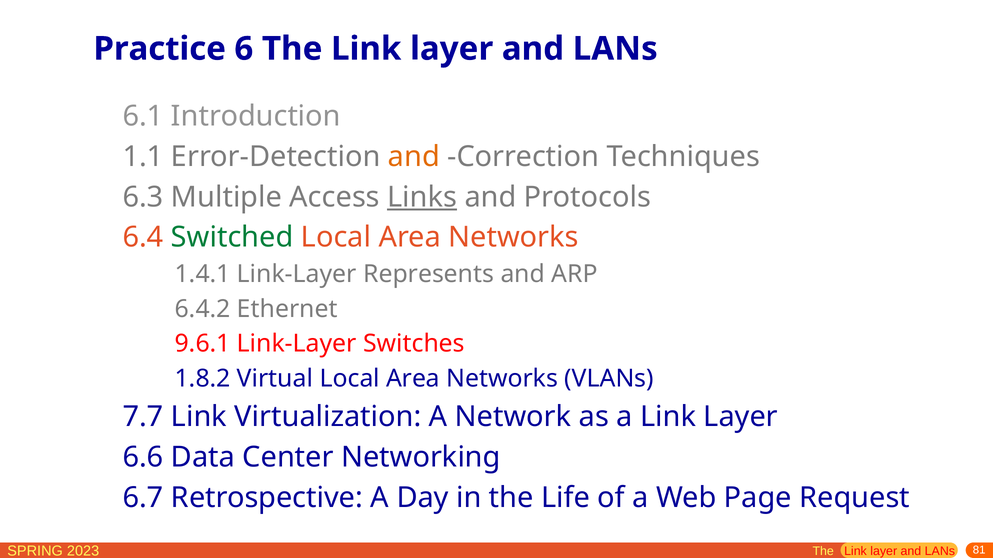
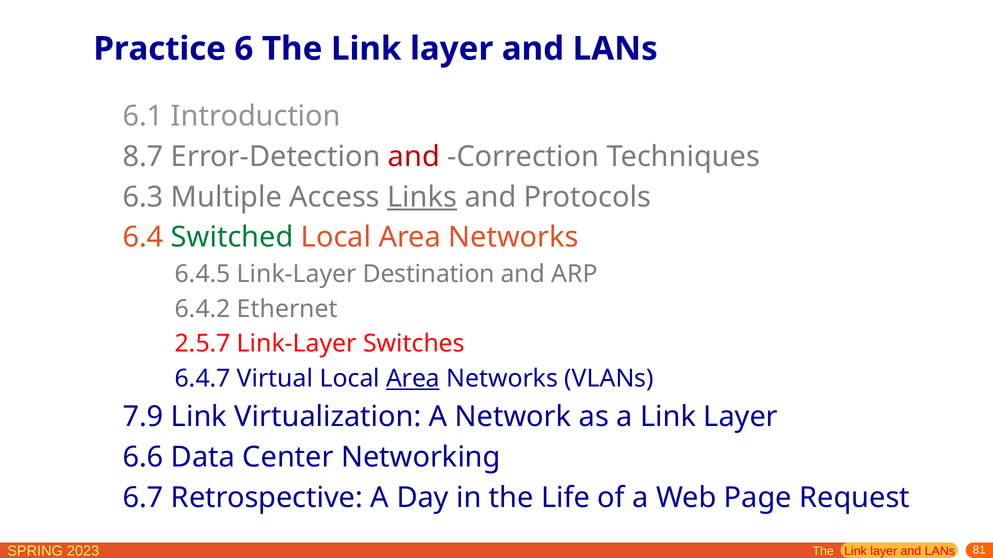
1.1: 1.1 -> 8.7
and at (414, 157) colour: orange -> red
1.4.1: 1.4.1 -> 6.4.5
Represents: Represents -> Destination
9.6.1: 9.6.1 -> 2.5.7
1.8.2: 1.8.2 -> 6.4.7
Area at (413, 379) underline: none -> present
7.7: 7.7 -> 7.9
